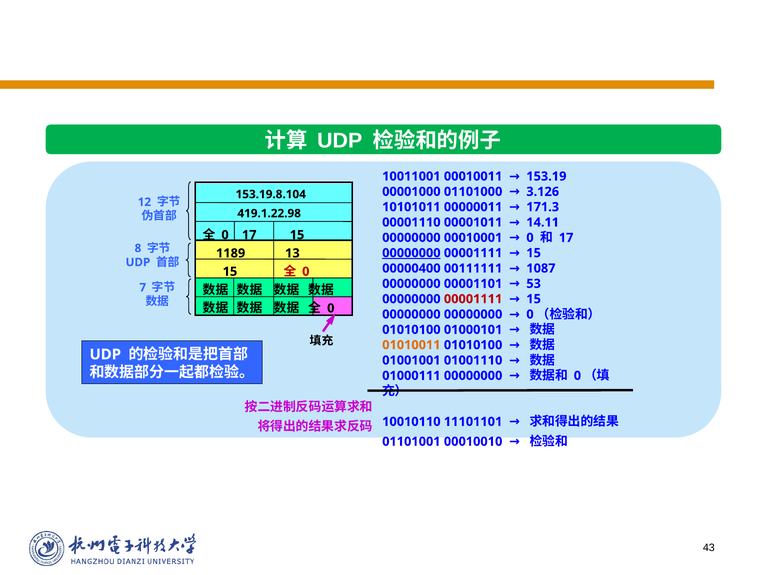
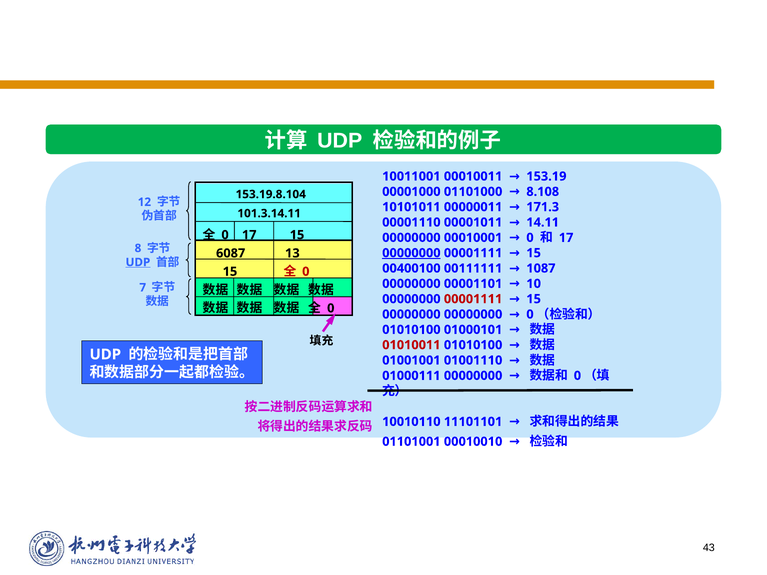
3.126: 3.126 -> 8.108
419.1.22.98: 419.1.22.98 -> 101.3.14.11
1189: 1189 -> 6087
UDP at (138, 262) underline: none -> present
00000400: 00000400 -> 00400100
53: 53 -> 10
01010011 colour: orange -> red
